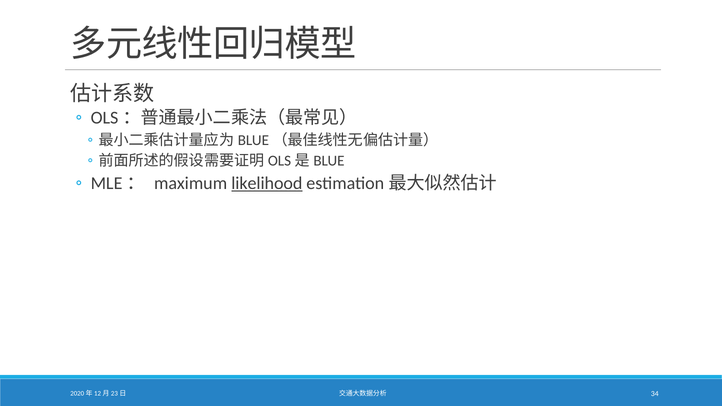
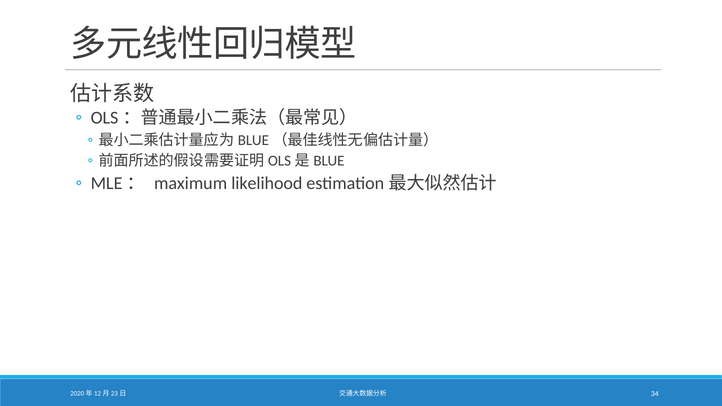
likelihood underline: present -> none
